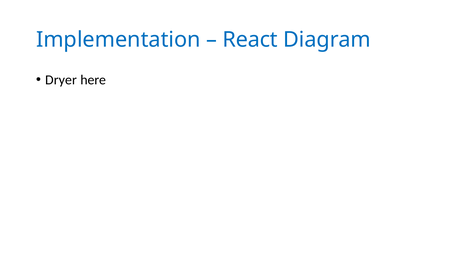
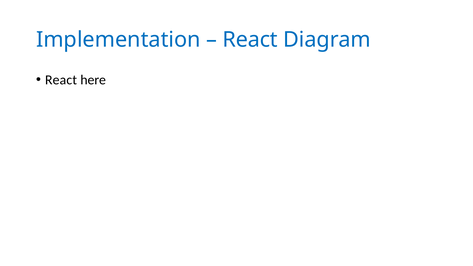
Dryer at (61, 80): Dryer -> React
